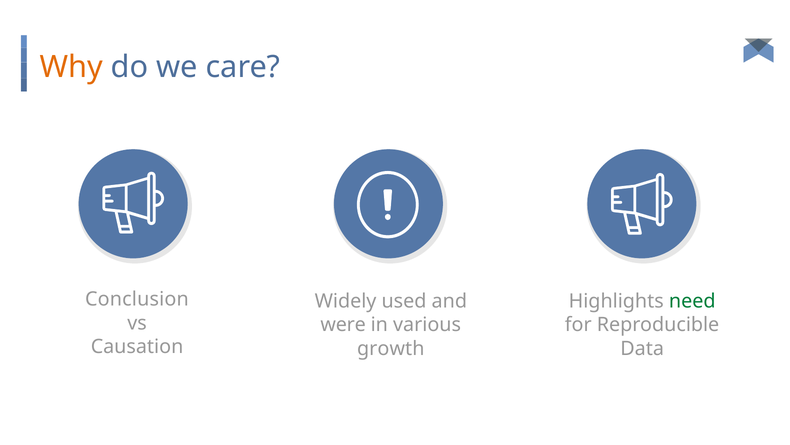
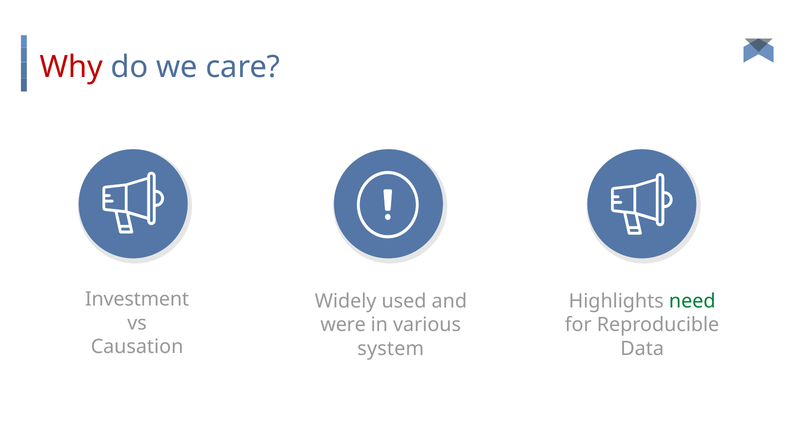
Why colour: orange -> red
Conclusion: Conclusion -> Investment
growth: growth -> system
